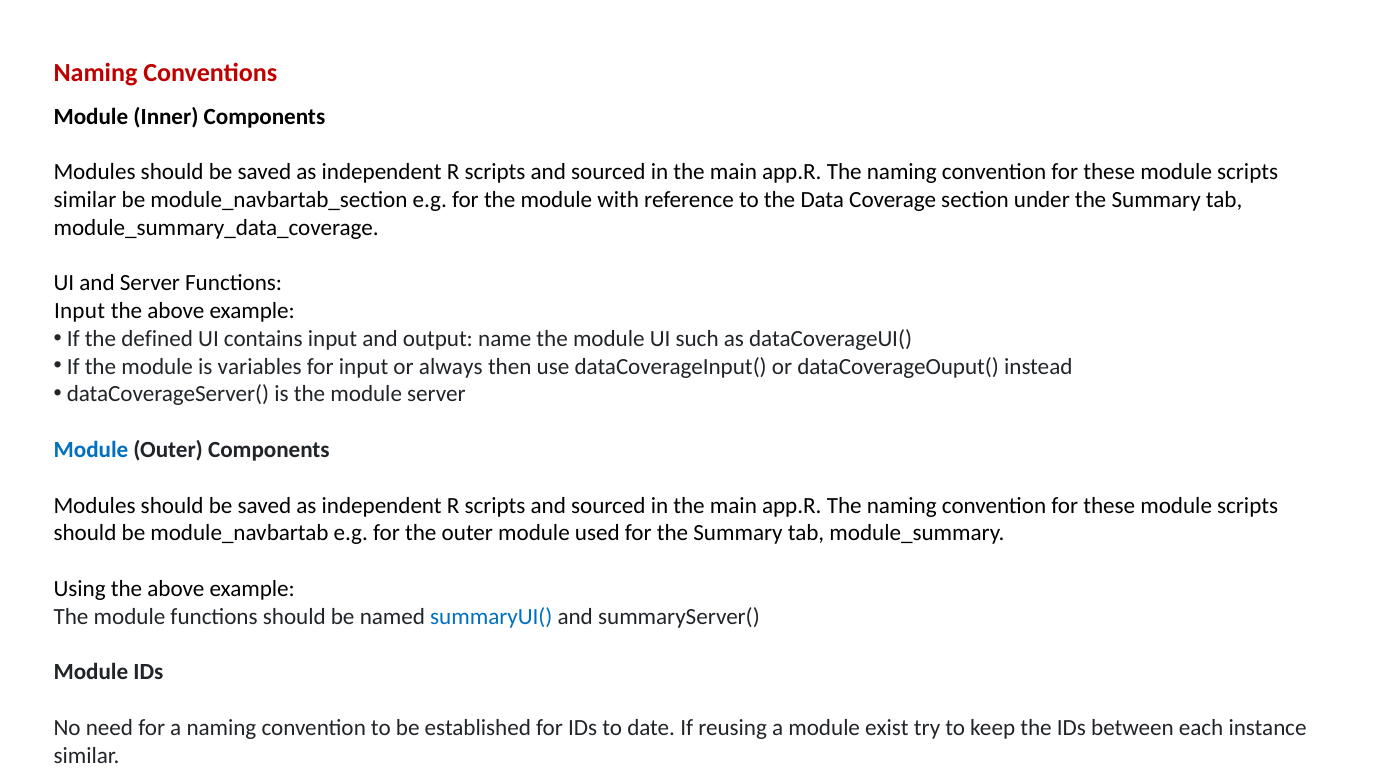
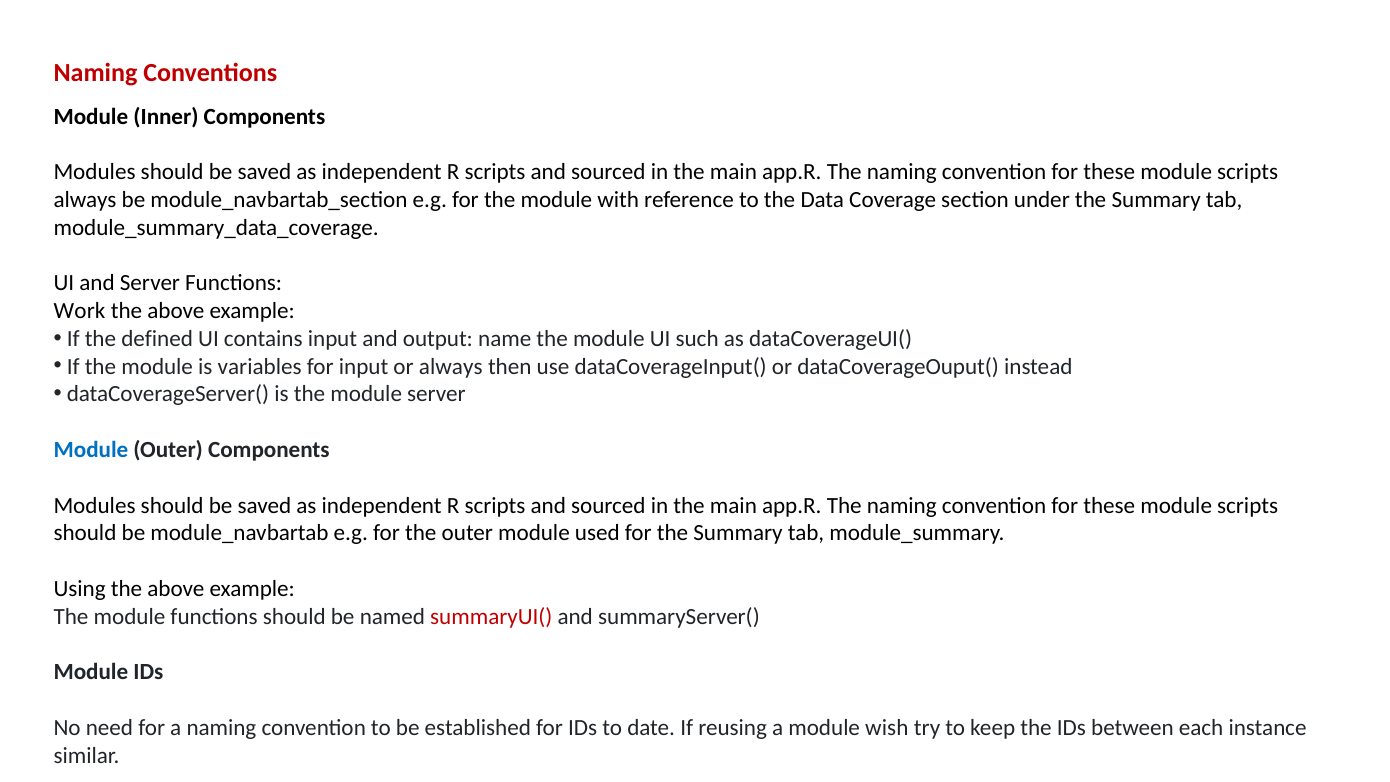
similar at (85, 200): similar -> always
Input at (80, 311): Input -> Work
summaryUI( colour: blue -> red
exist: exist -> wish
